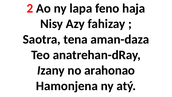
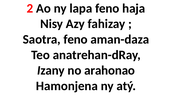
Saotra tena: tena -> feno
